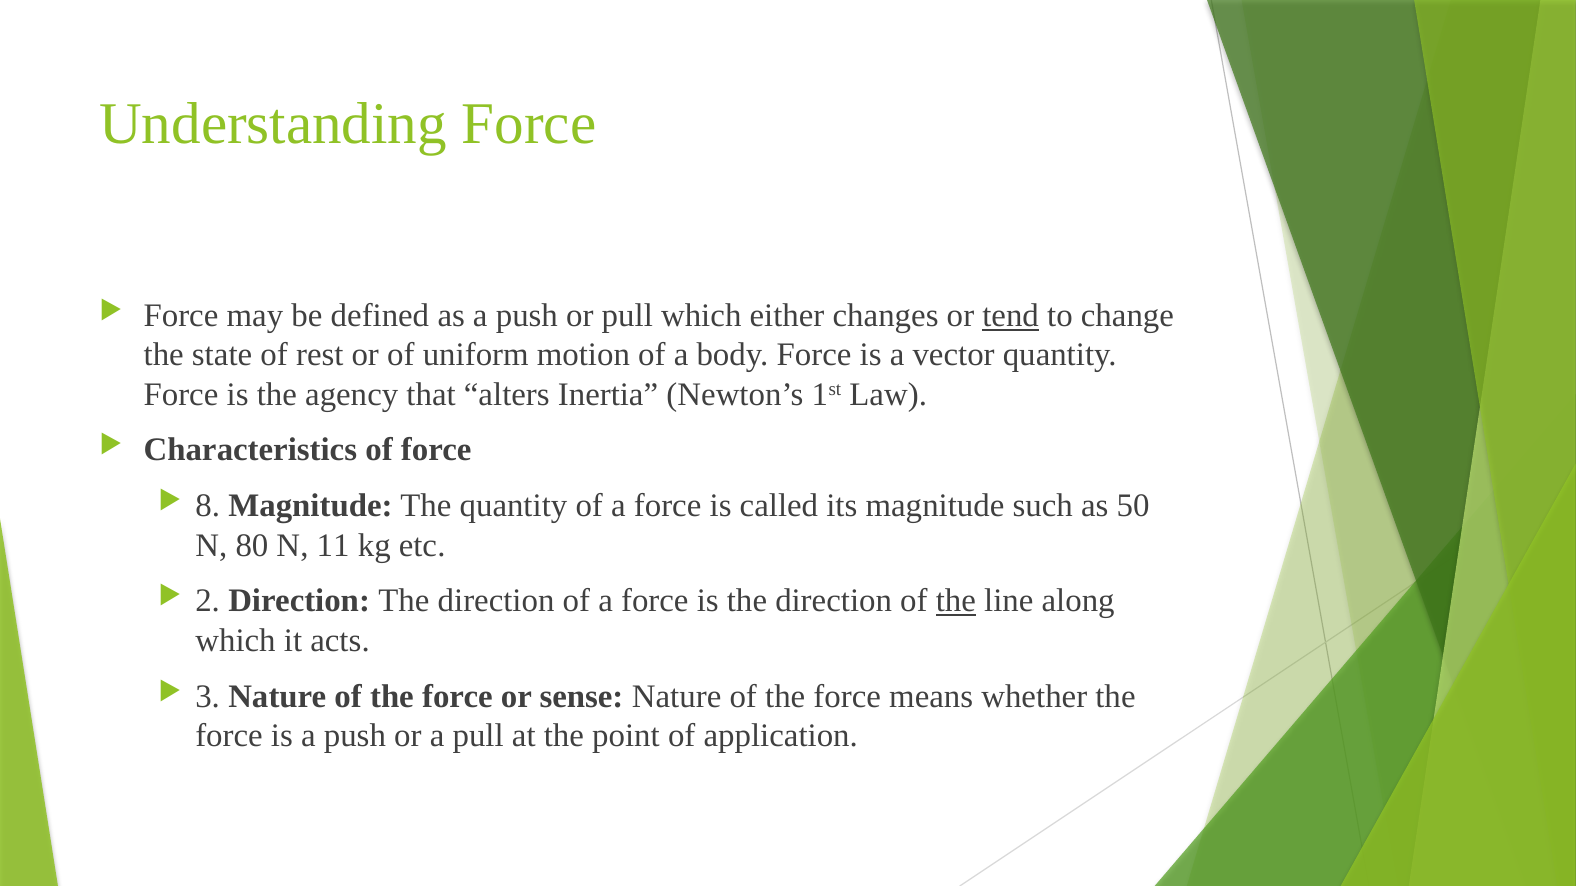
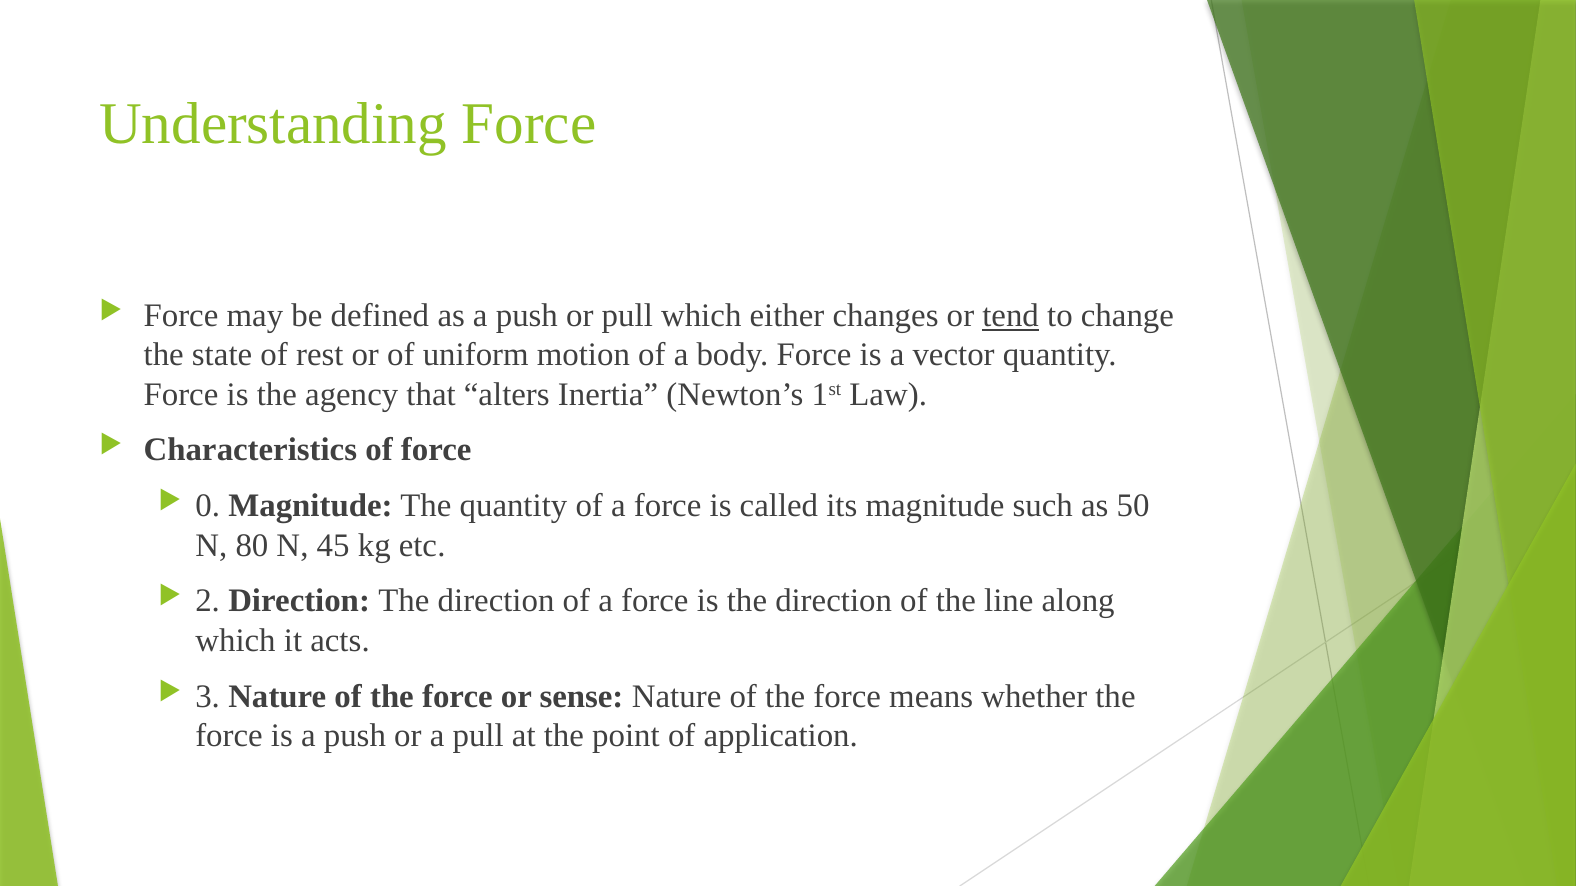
8: 8 -> 0
11: 11 -> 45
the at (956, 601) underline: present -> none
